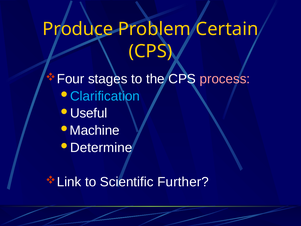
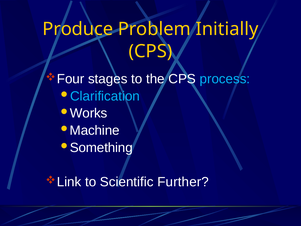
Certain: Certain -> Initially
process colour: pink -> light blue
Useful: Useful -> Works
Determine: Determine -> Something
